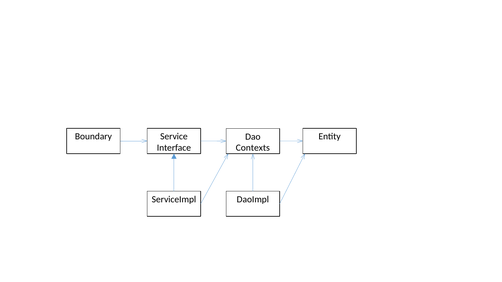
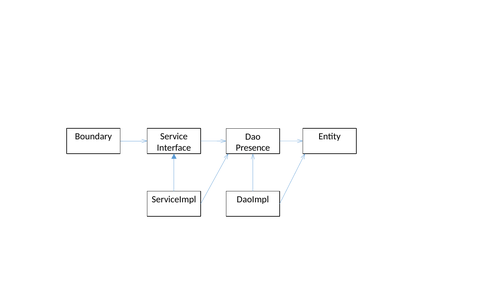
Contexts: Contexts -> Presence
